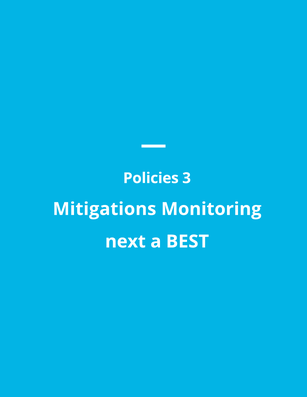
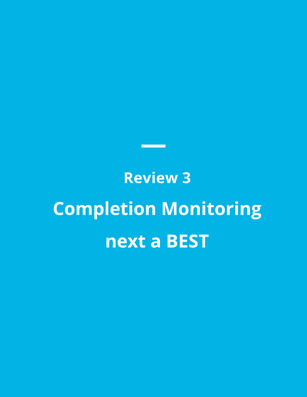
Policies: Policies -> Review
Mitigations: Mitigations -> Completion
